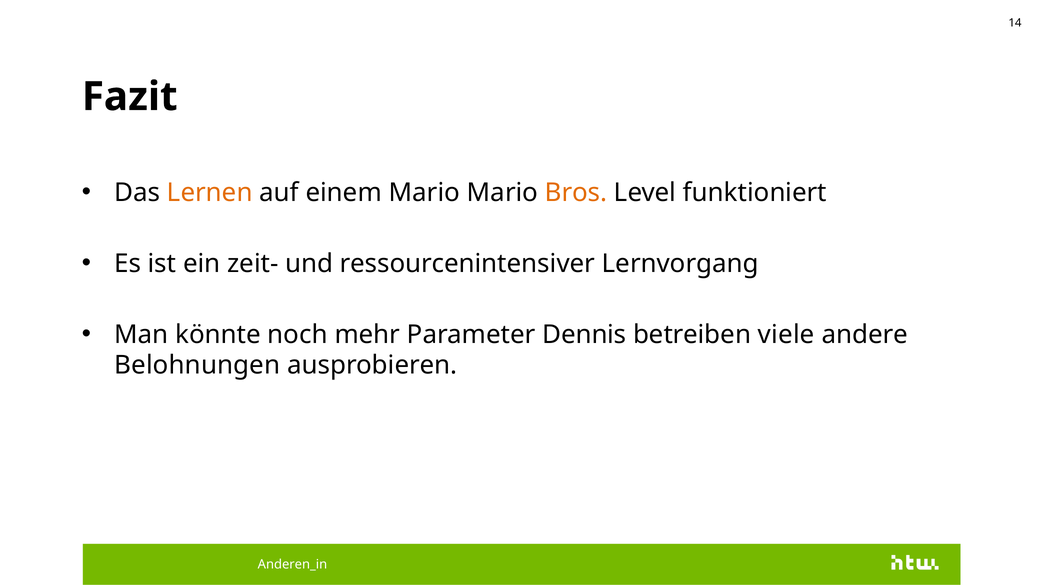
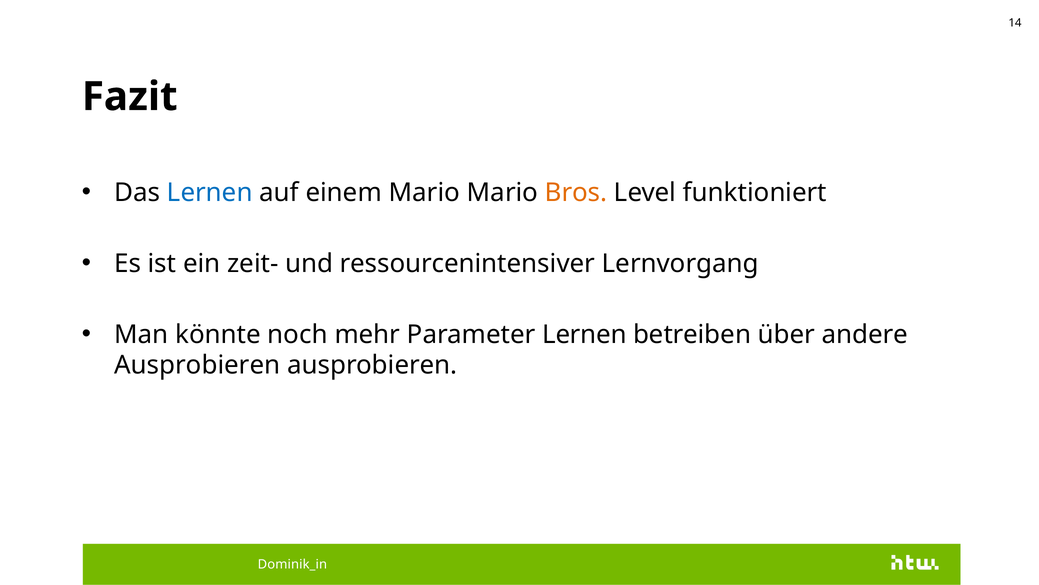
Lernen at (210, 192) colour: orange -> blue
Parameter Dennis: Dennis -> Lernen
viele: viele -> über
Belohnungen at (197, 365): Belohnungen -> Ausprobieren
Anderen_in: Anderen_in -> Dominik_in
